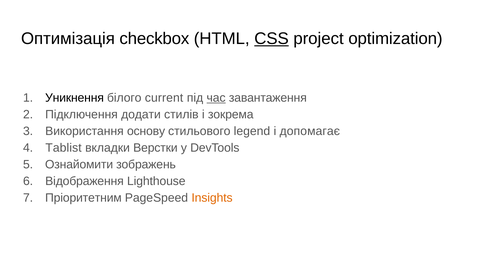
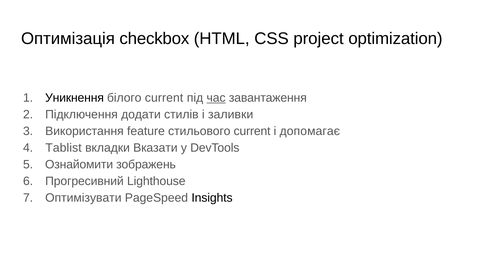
CSS underline: present -> none
зокрема: зокрема -> заливки
основу: основу -> feature
стильового legend: legend -> current
Верстки: Верстки -> Вказати
Відображення: Відображення -> Прогресивний
Пріоритетним: Пріоритетним -> Оптимізувати
Insights colour: orange -> black
